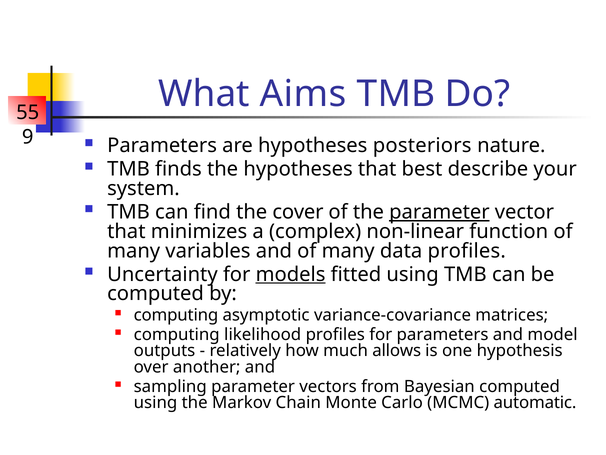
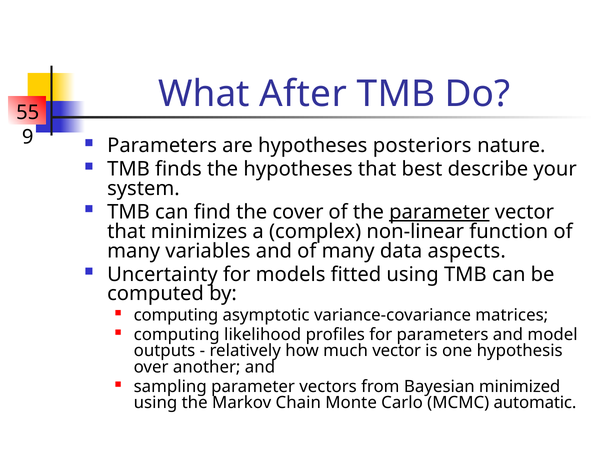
Aims: Aims -> After
data profiles: profiles -> aspects
models underline: present -> none
much allows: allows -> vector
Bayesian computed: computed -> minimized
